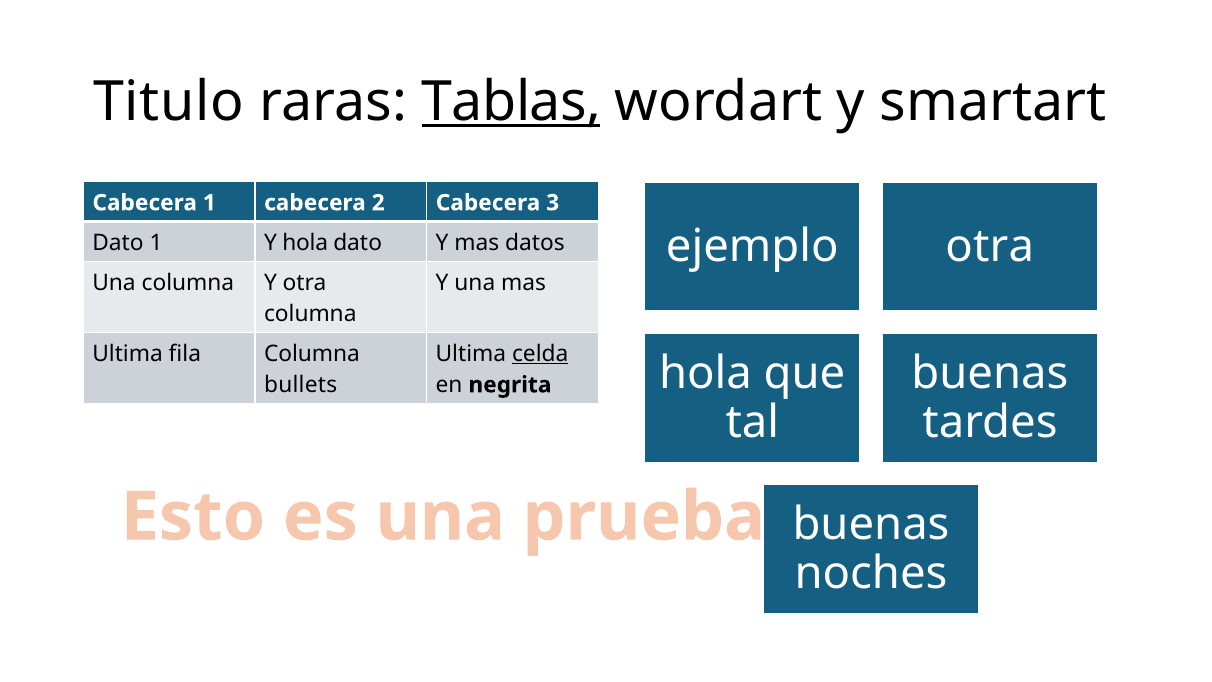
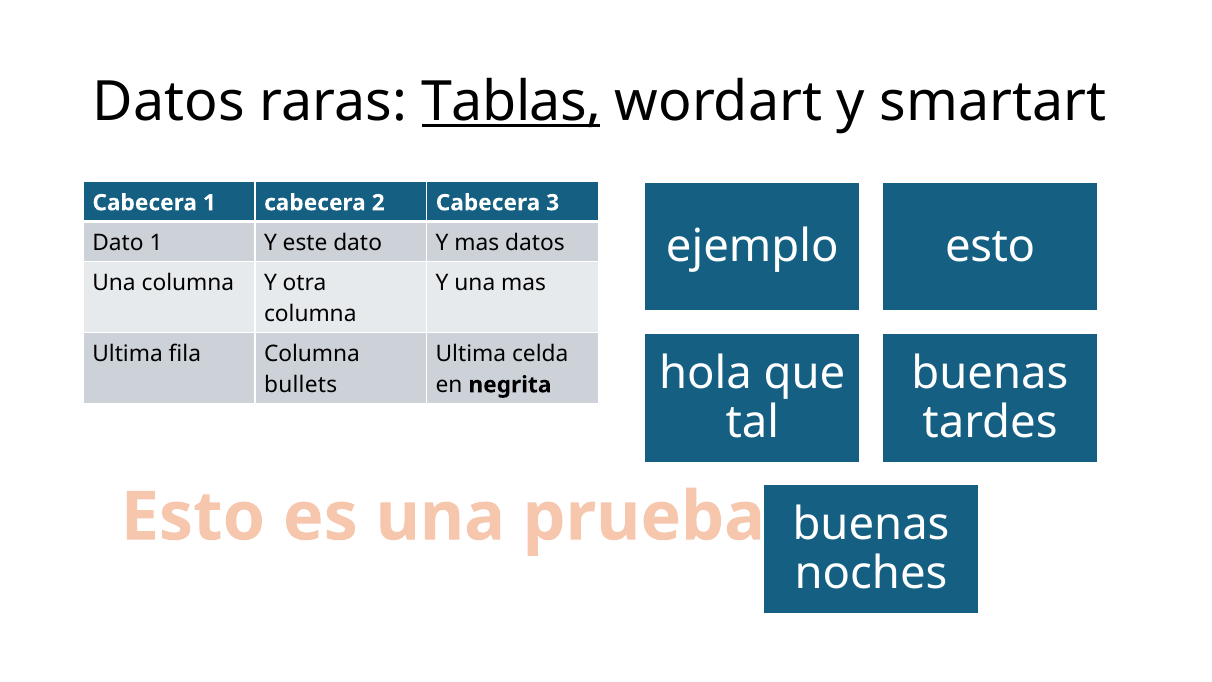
Titulo at (169, 102): Titulo -> Datos
otra at (990, 246): otra -> esto
Y hola: hola -> este
celda underline: present -> none
